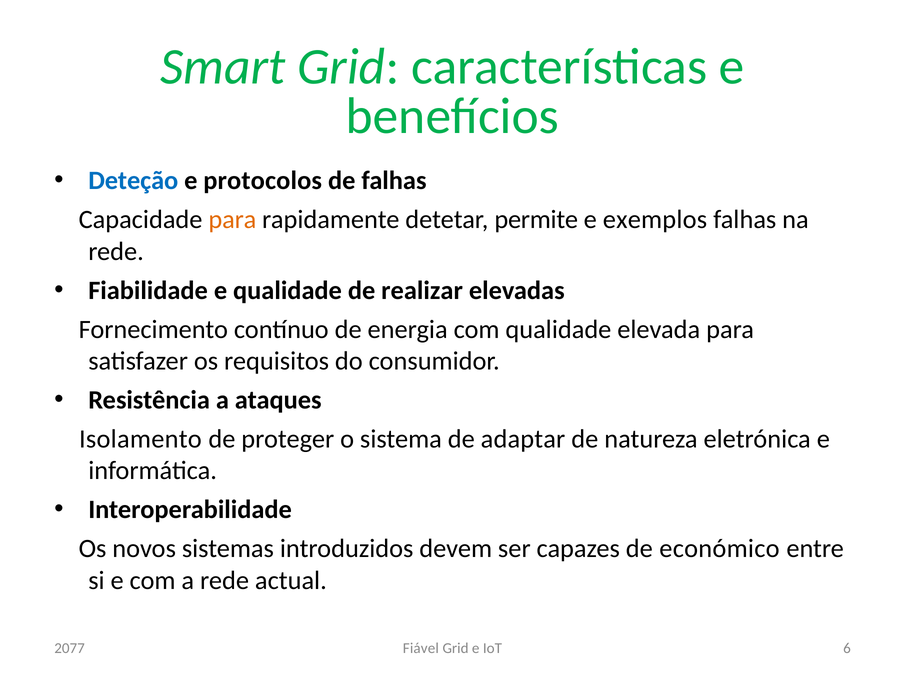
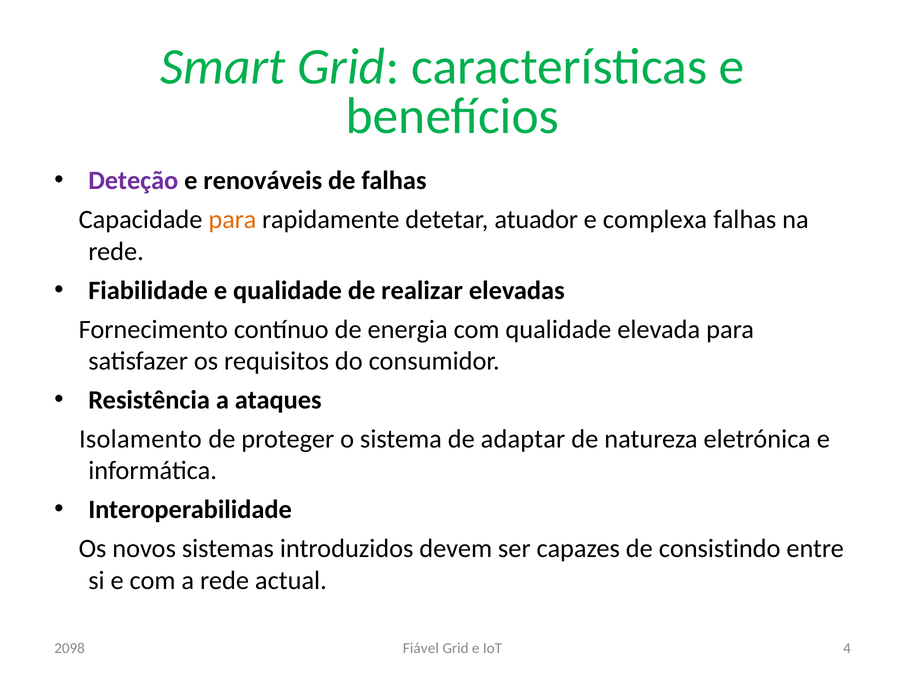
Deteção colour: blue -> purple
protocolos: protocolos -> renováveis
permite: permite -> atuador
exemplos: exemplos -> complexa
económico: económico -> consistindo
6: 6 -> 4
2077: 2077 -> 2098
